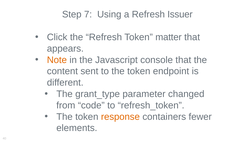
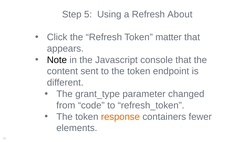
7: 7 -> 5
Issuer: Issuer -> About
Note colour: orange -> black
